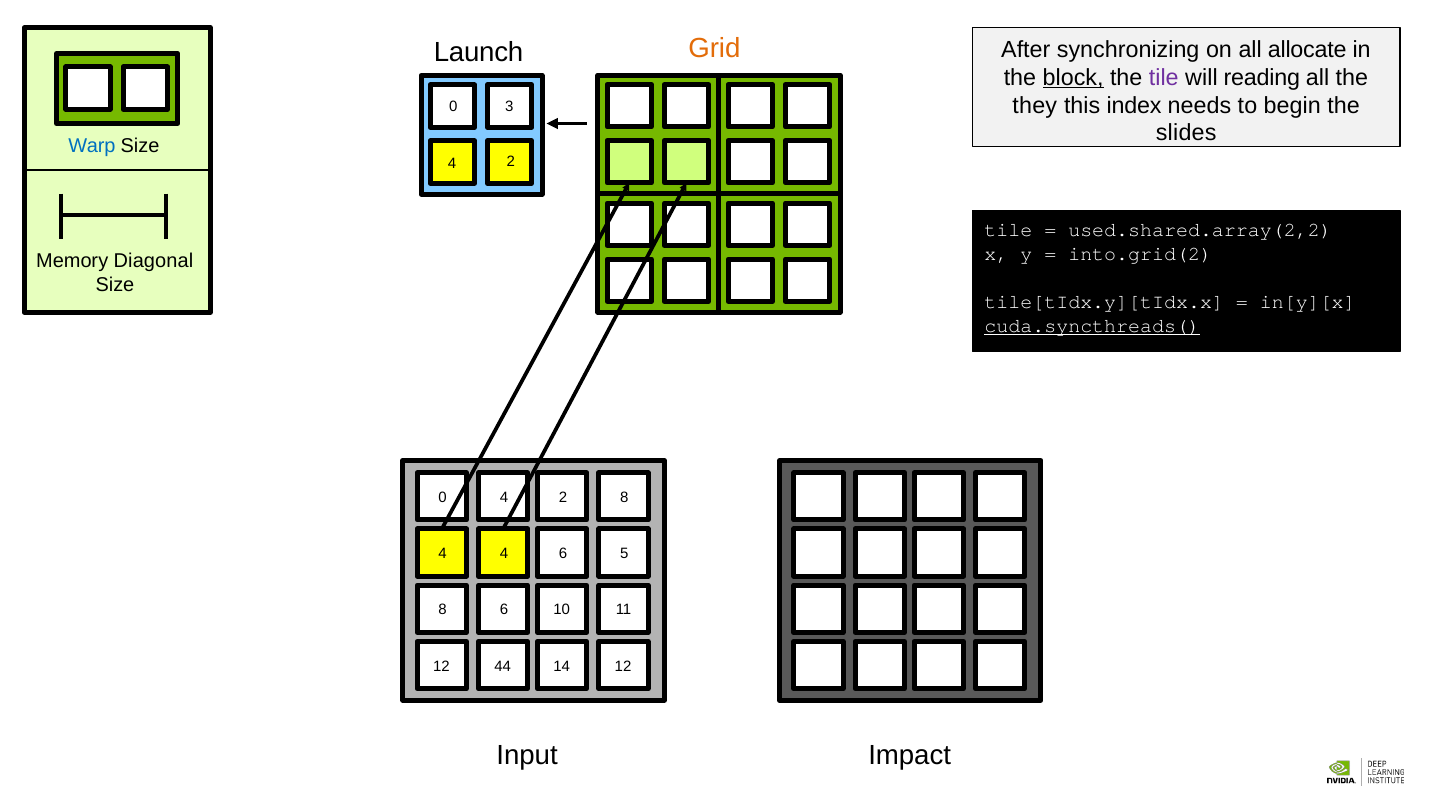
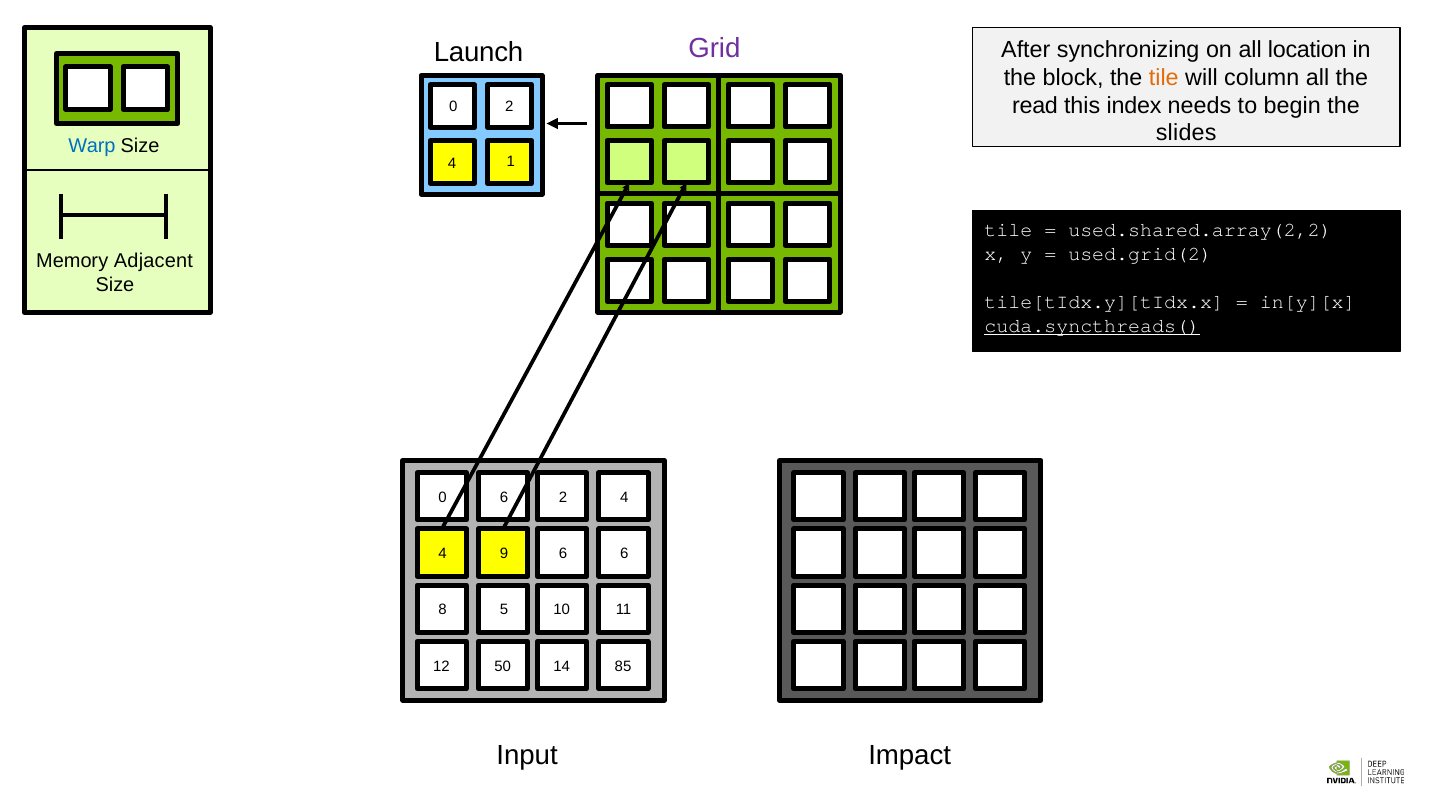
Grid colour: orange -> purple
allocate: allocate -> location
block underline: present -> none
tile at (1164, 77) colour: purple -> orange
reading: reading -> column
they: they -> read
0 3: 3 -> 2
2 at (511, 162): 2 -> 1
into.grid(2: into.grid(2 -> used.grid(2
Diagonal: Diagonal -> Adjacent
0 4: 4 -> 6
8 at (624, 497): 8 -> 4
4 4: 4 -> 9
6 5: 5 -> 6
8 6: 6 -> 5
44: 44 -> 50
14 12: 12 -> 85
